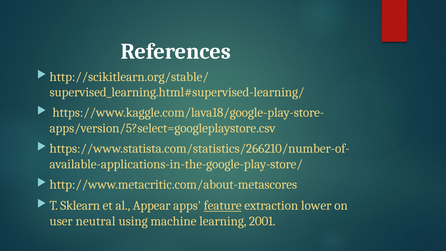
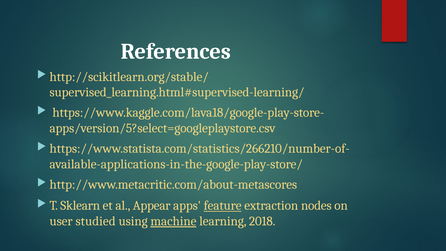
lower: lower -> nodes
neutral: neutral -> studied
machine underline: none -> present
2001: 2001 -> 2018
